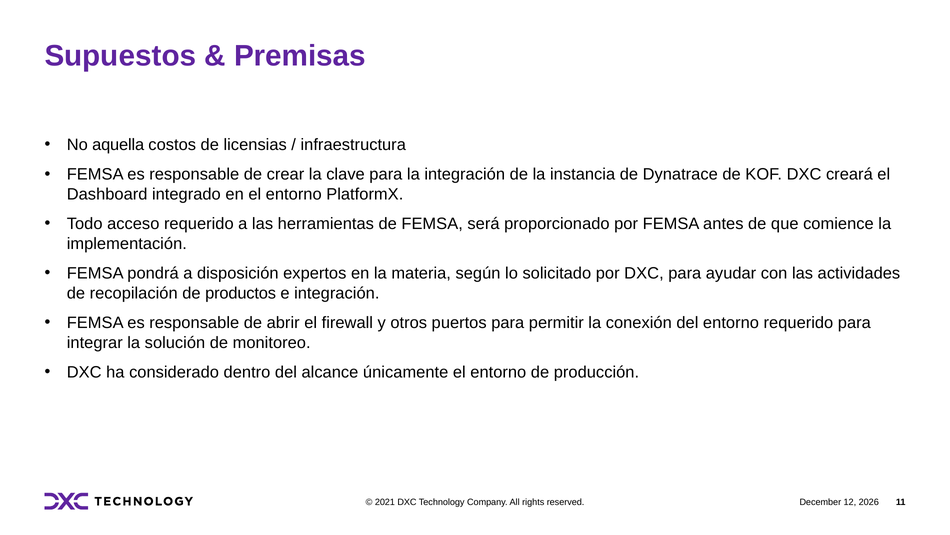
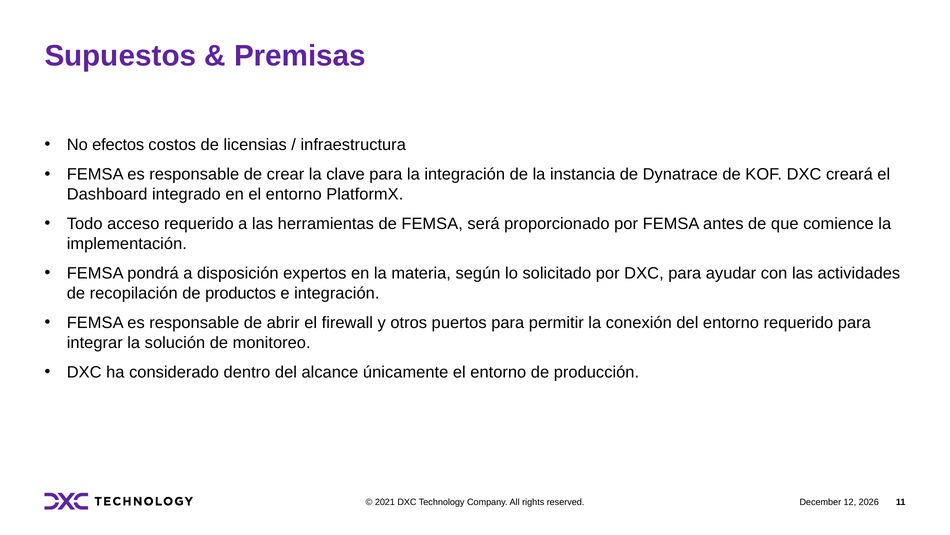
aquella: aquella -> efectos
